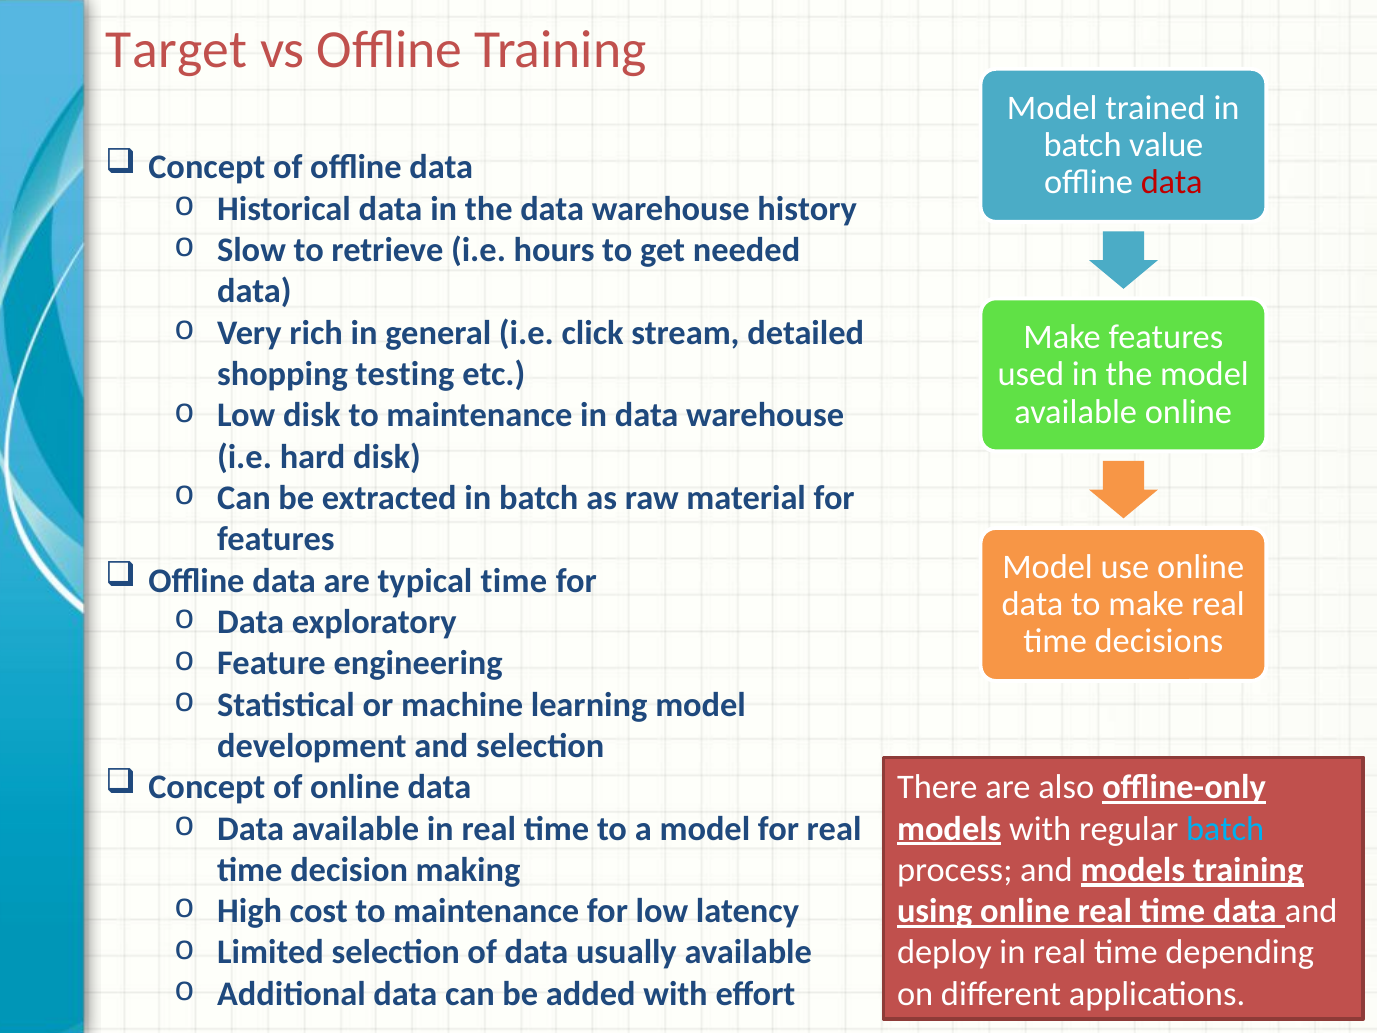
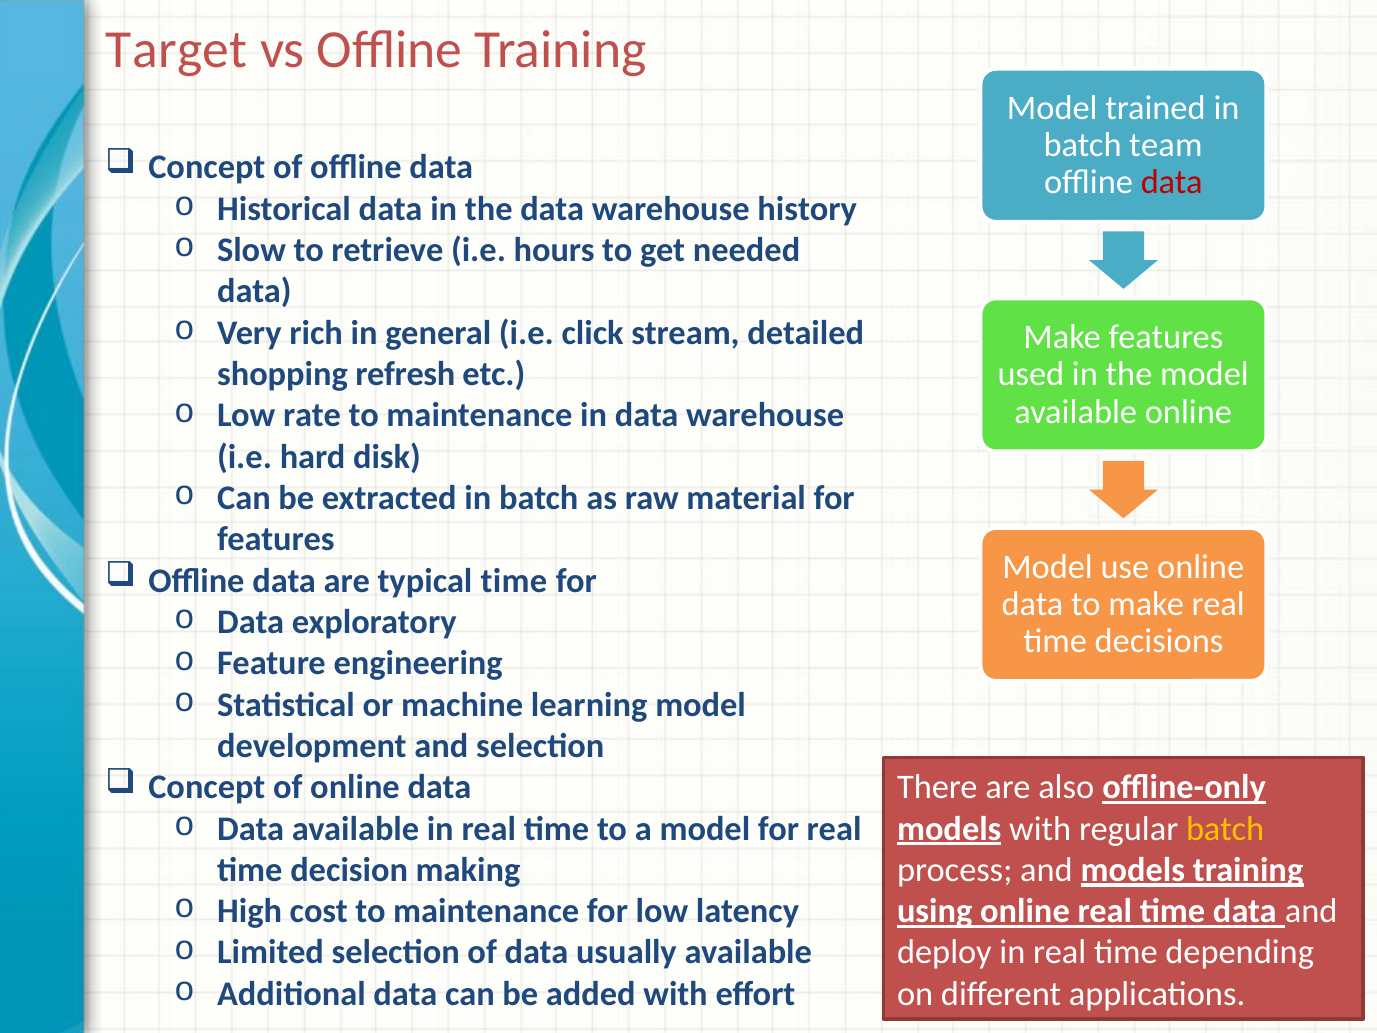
value: value -> team
testing: testing -> refresh
Low disk: disk -> rate
batch at (1225, 828) colour: light blue -> yellow
